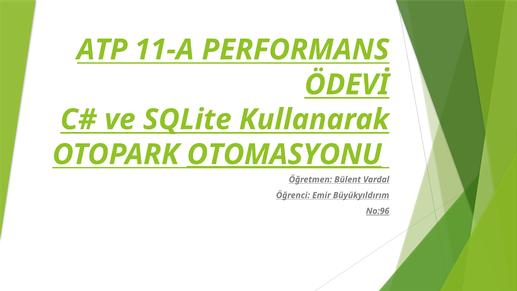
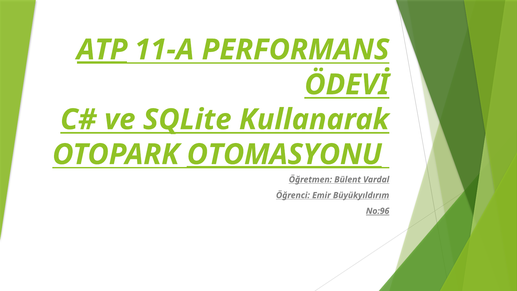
ATP underline: none -> present
